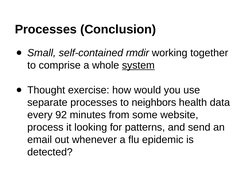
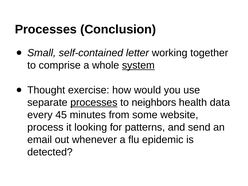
rmdir: rmdir -> letter
processes at (94, 102) underline: none -> present
92: 92 -> 45
